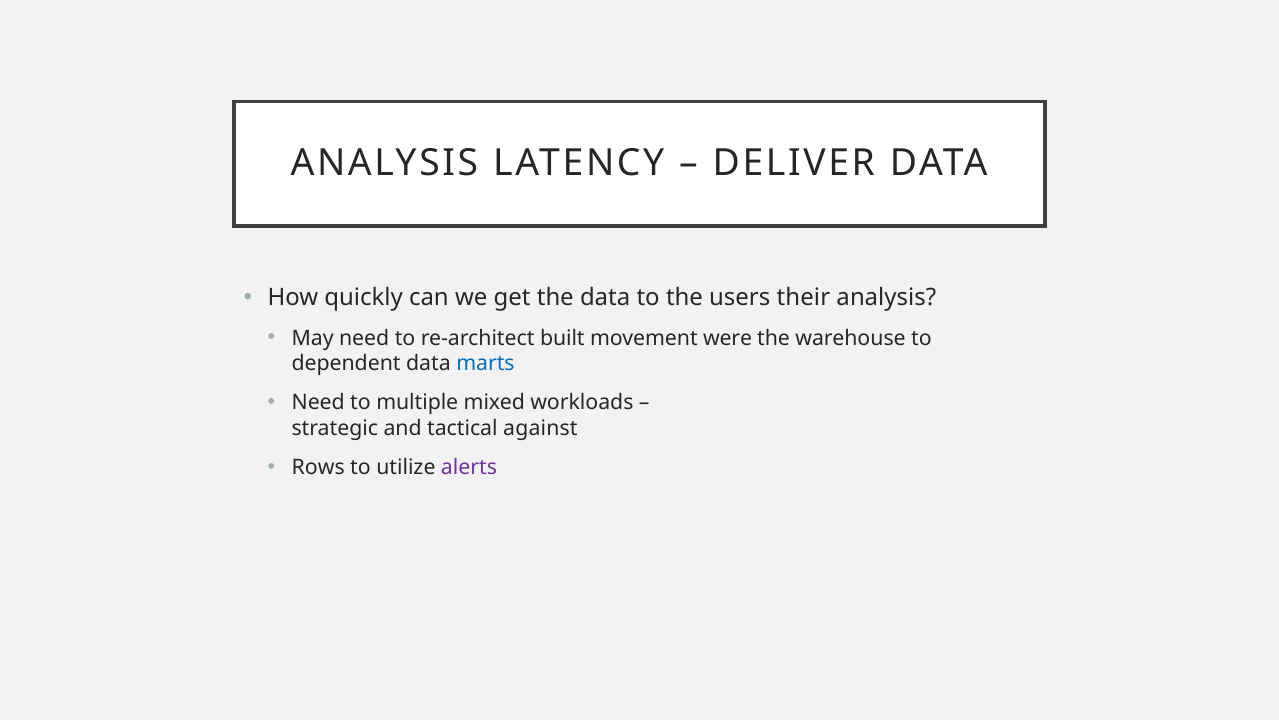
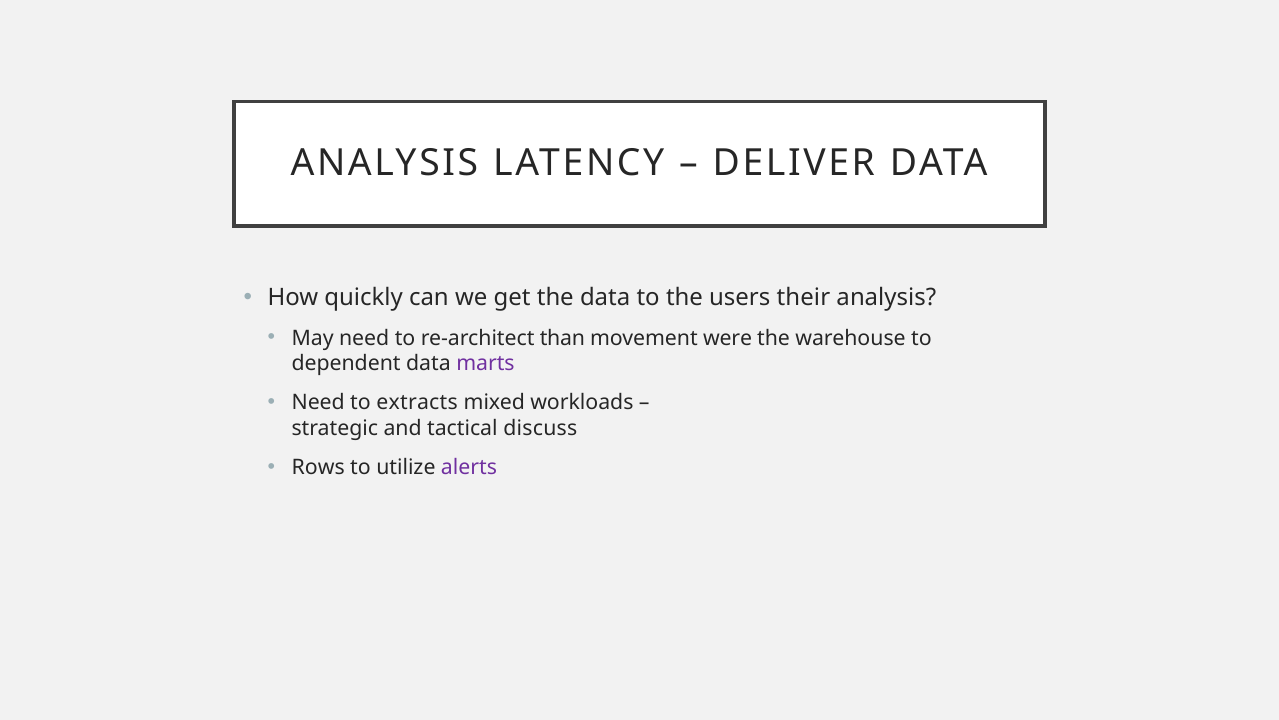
built: built -> than
marts colour: blue -> purple
multiple: multiple -> extracts
against: against -> discuss
